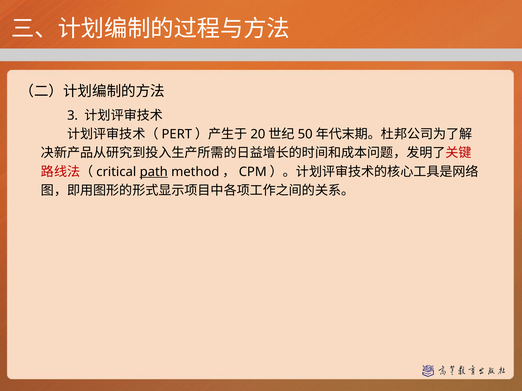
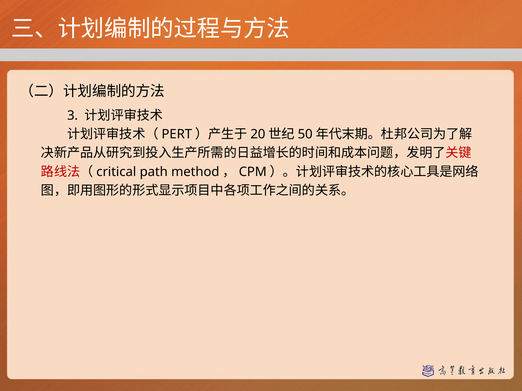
path underline: present -> none
